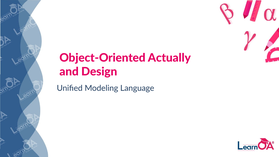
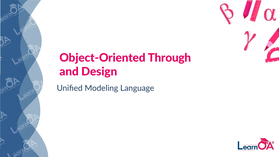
Actually: Actually -> Through
